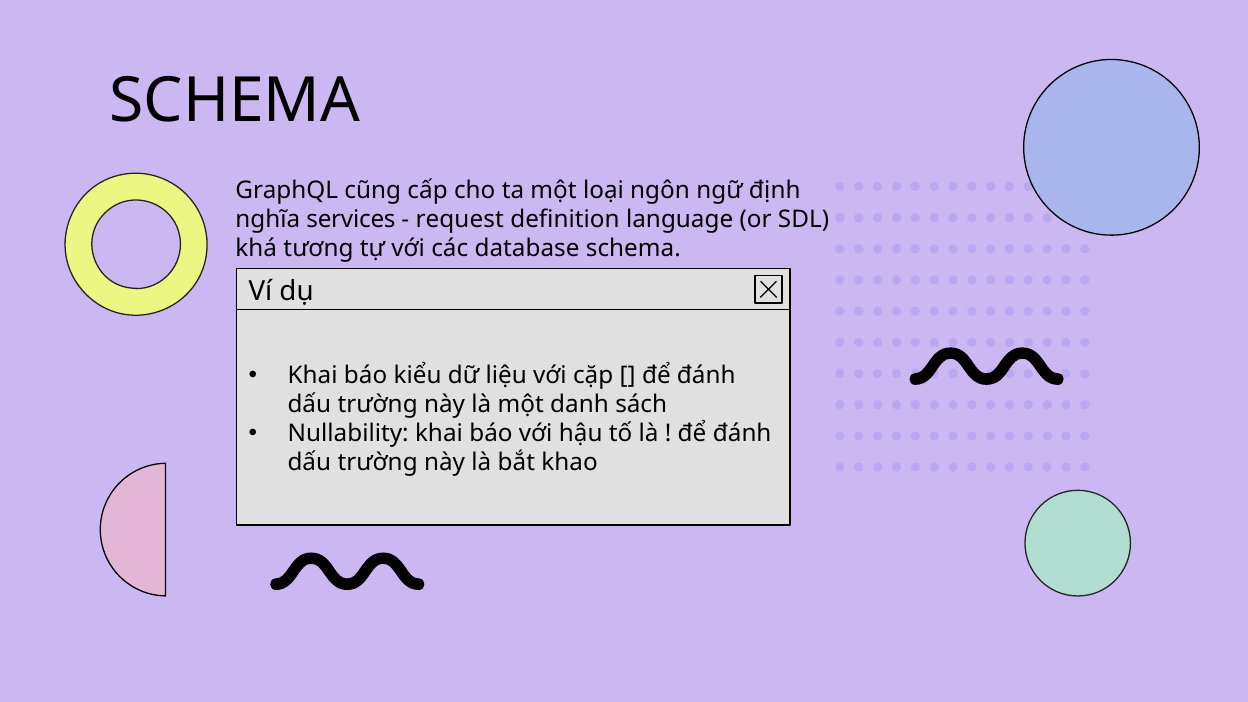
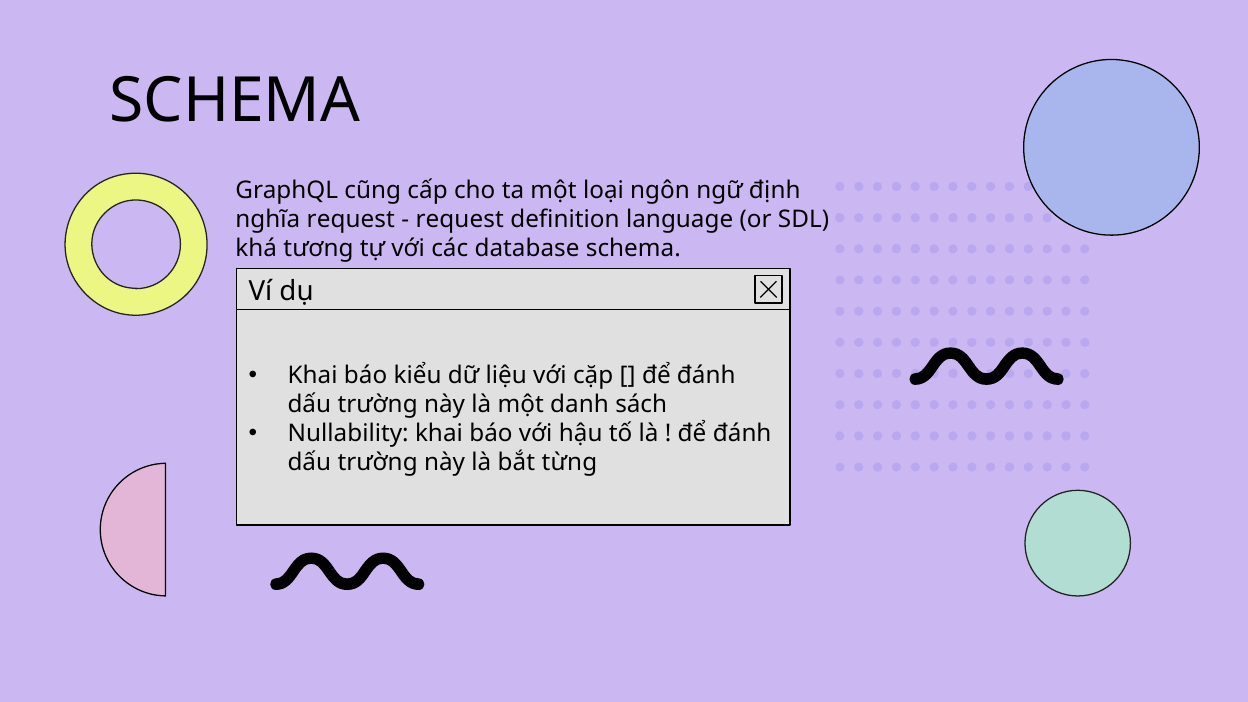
nghĩa services: services -> request
khao: khao -> từng
